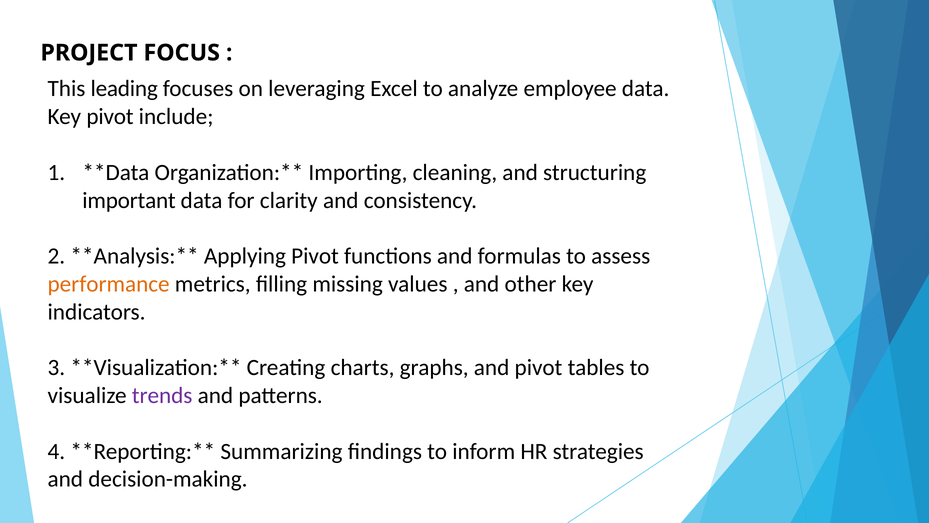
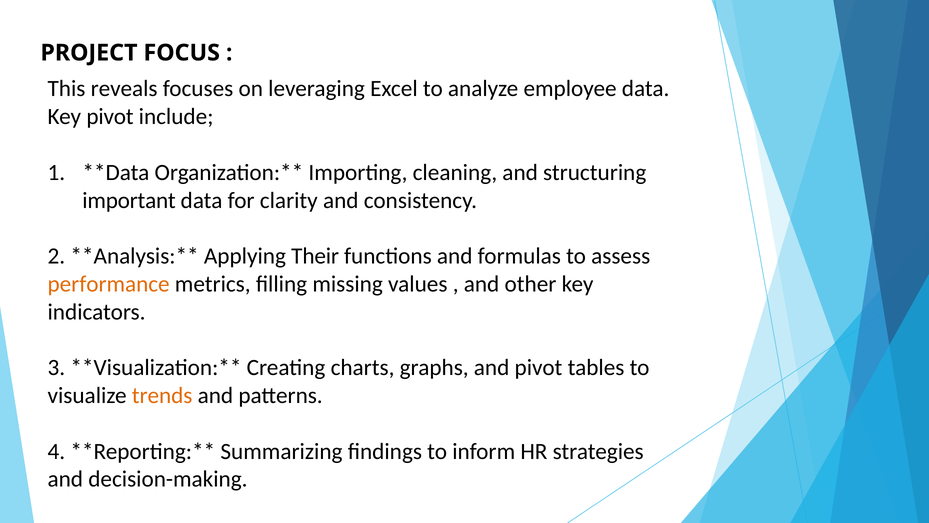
leading: leading -> reveals
Applying Pivot: Pivot -> Their
trends colour: purple -> orange
